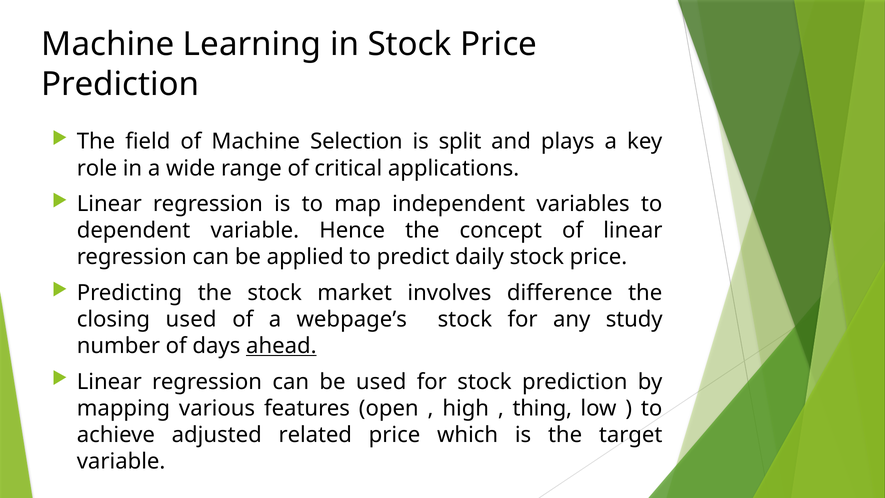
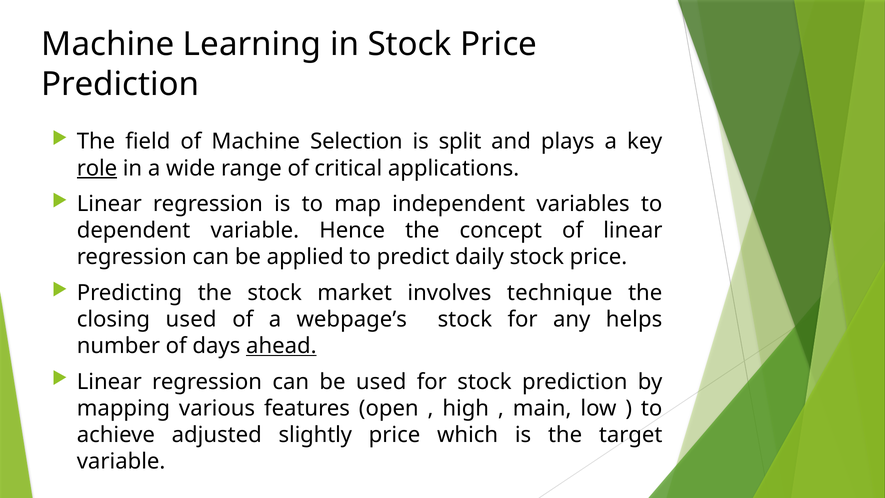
role underline: none -> present
difference: difference -> technique
study: study -> helps
thing: thing -> main
related: related -> slightly
